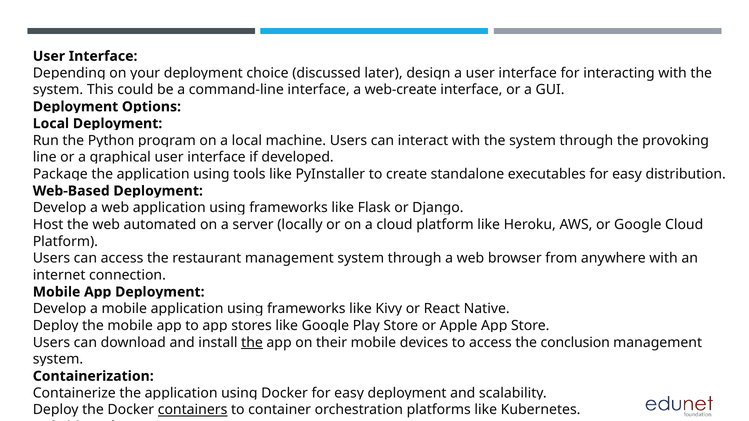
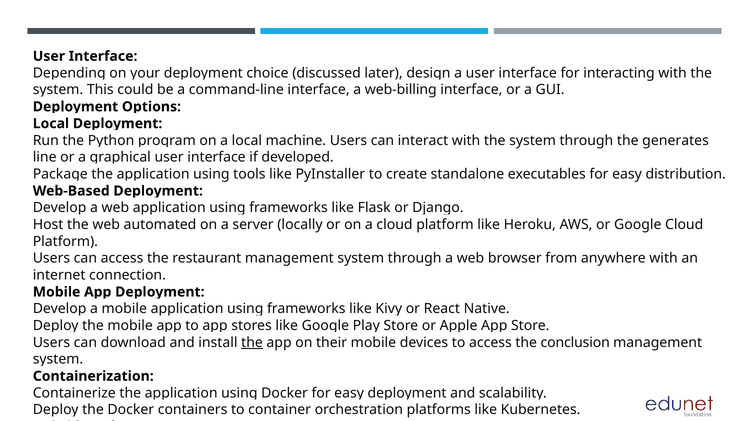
web-create: web-create -> web-billing
provoking: provoking -> generates
containers underline: present -> none
